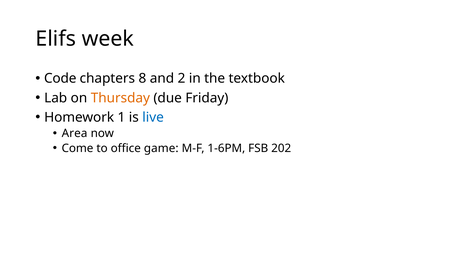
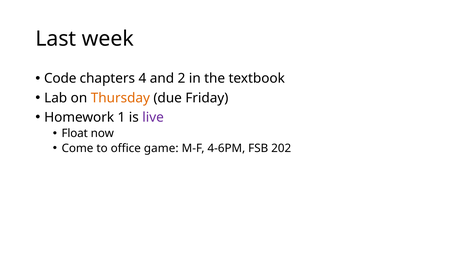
Elifs: Elifs -> Last
8: 8 -> 4
live colour: blue -> purple
Area: Area -> Float
1-6PM: 1-6PM -> 4-6PM
